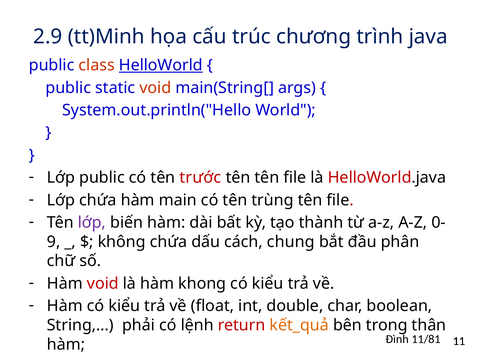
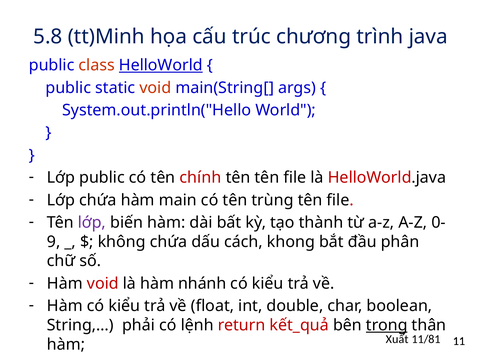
2.9: 2.9 -> 5.8
trước: trước -> chính
chung: chung -> khong
khong: khong -> nhánh
kết_quả colour: orange -> red
trong underline: none -> present
Đình: Đình -> Xuất
